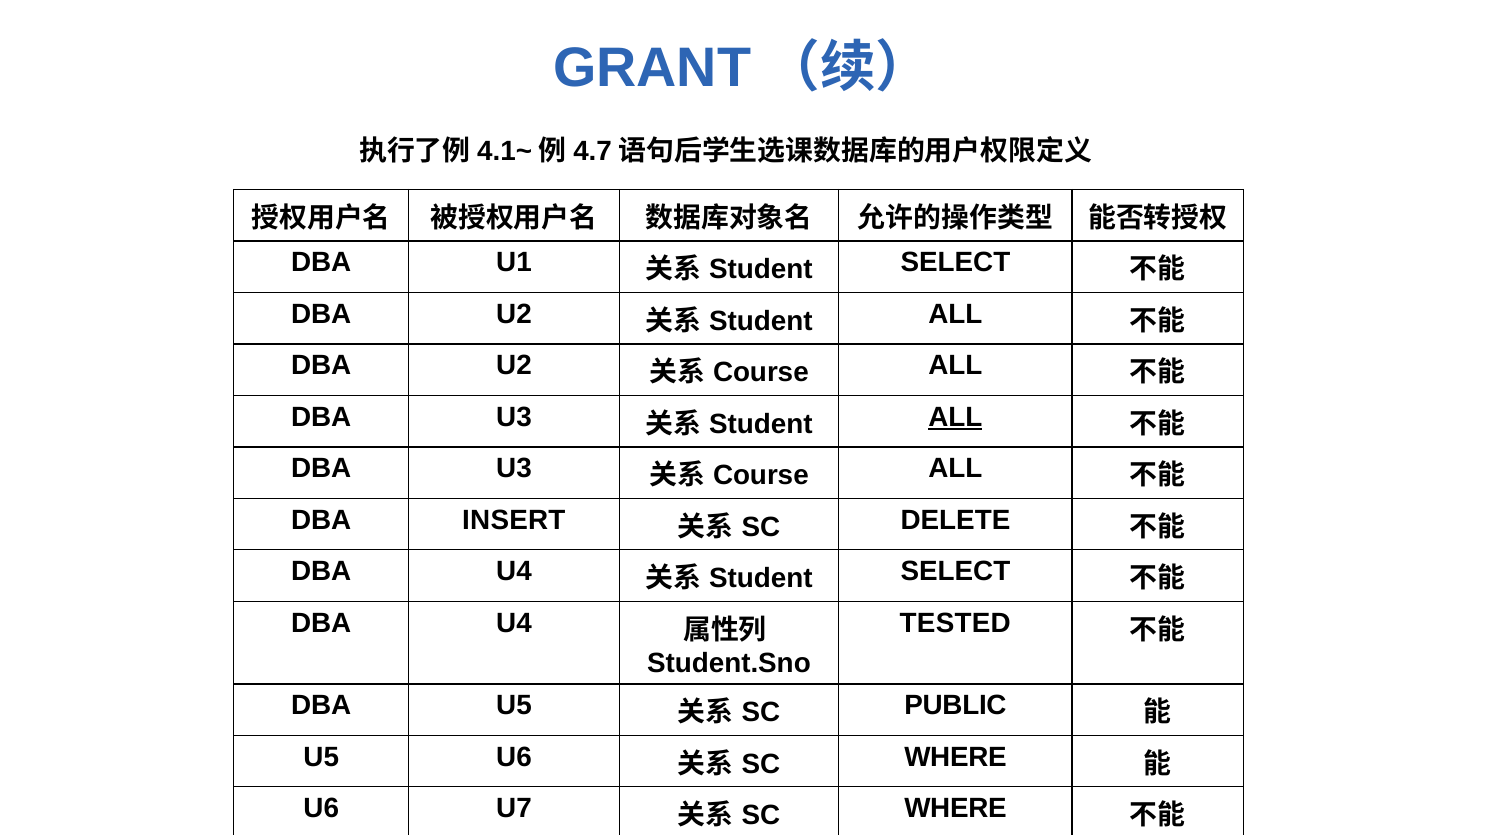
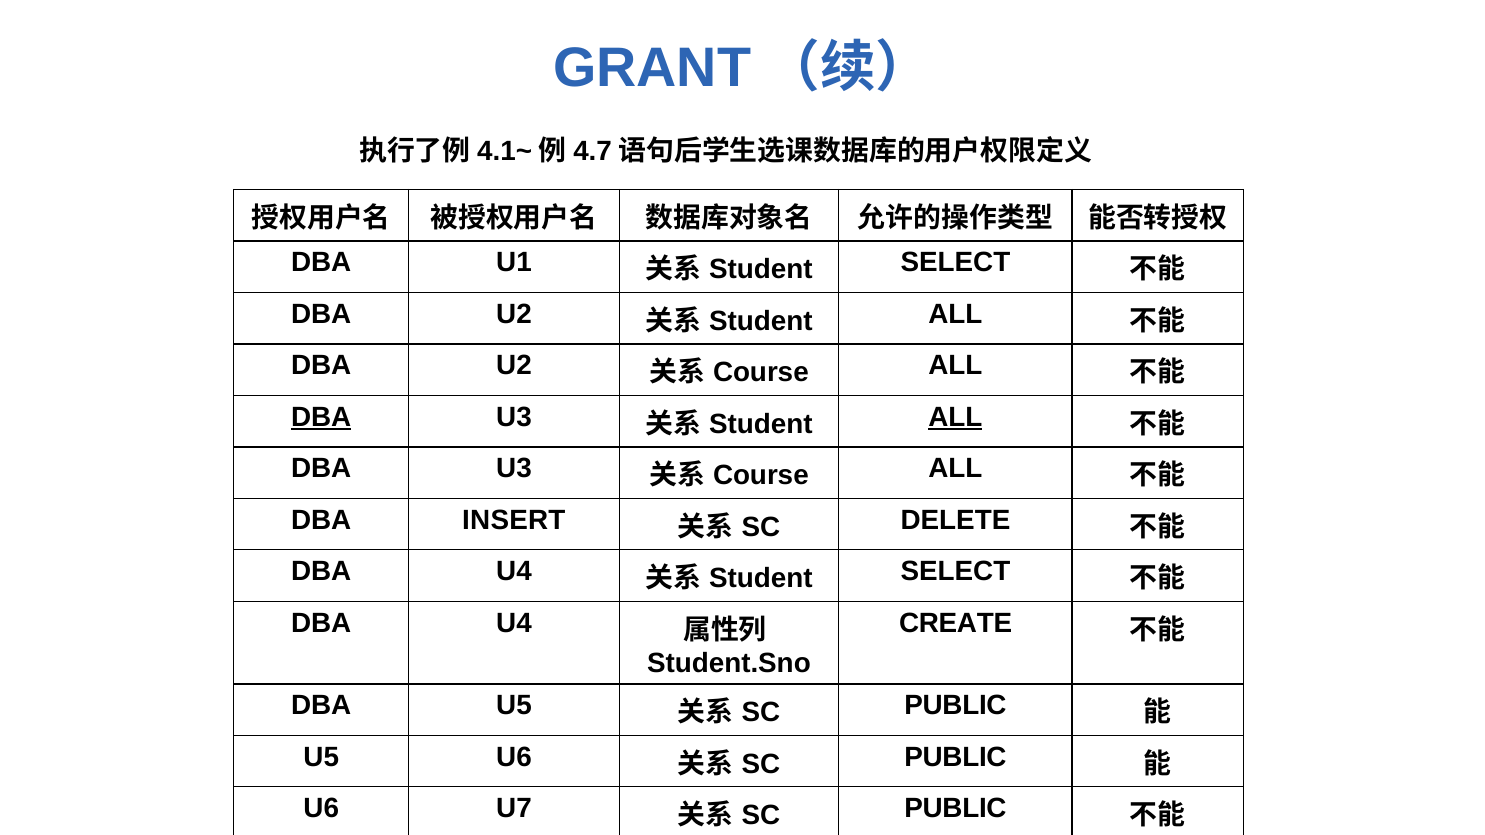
DBA at (321, 417) underline: none -> present
TESTED: TESTED -> CREATE
WHERE at (955, 757): WHERE -> PUBLIC
WHERE at (955, 809): WHERE -> PUBLIC
